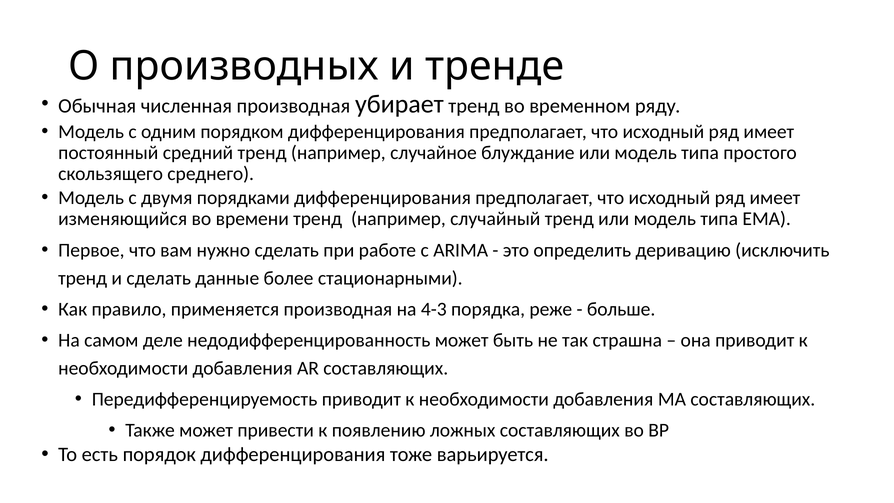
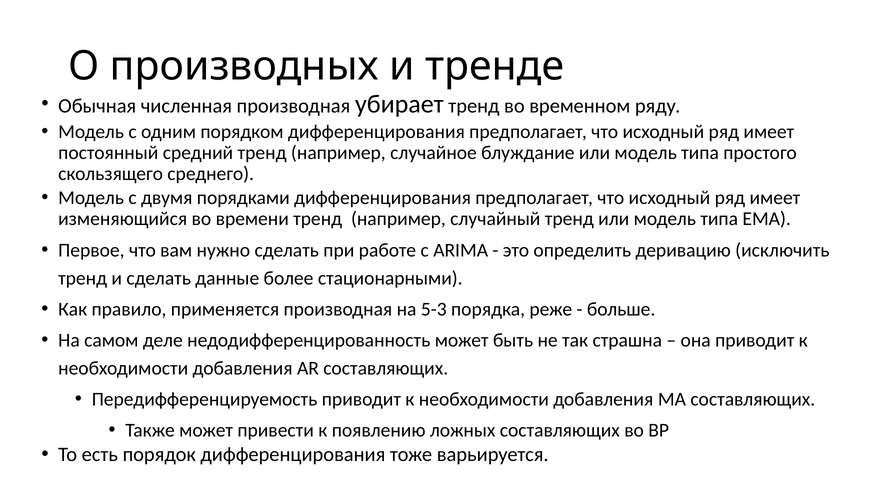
4-3: 4-3 -> 5-3
